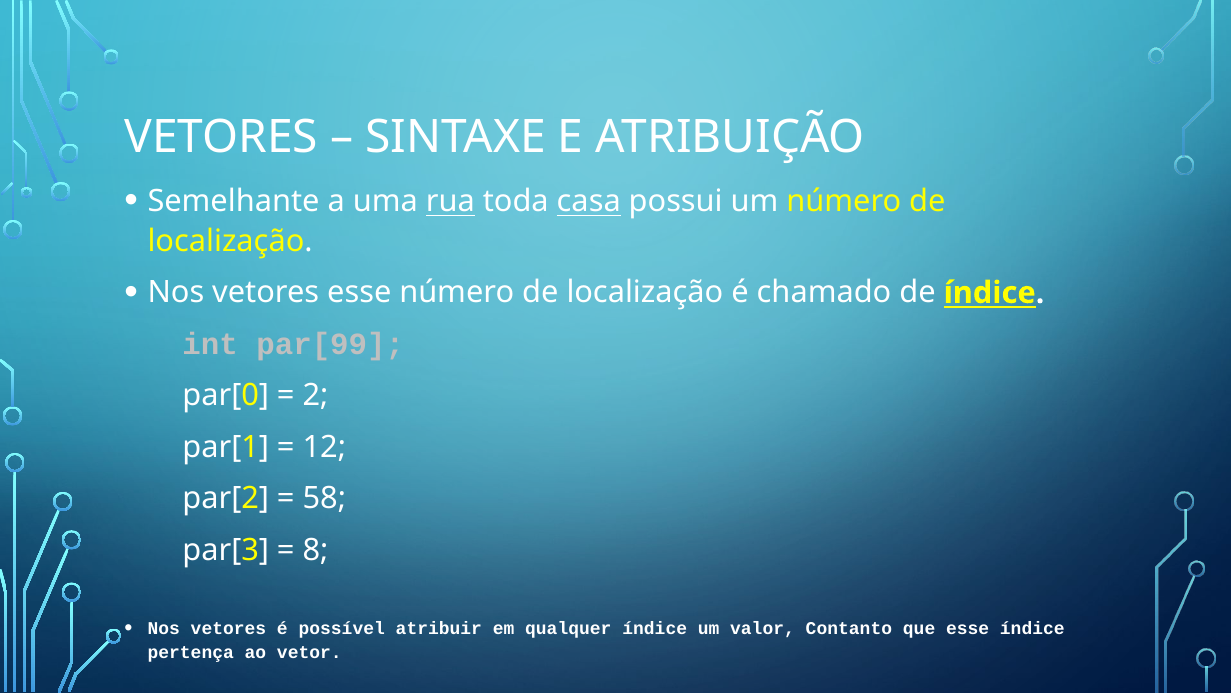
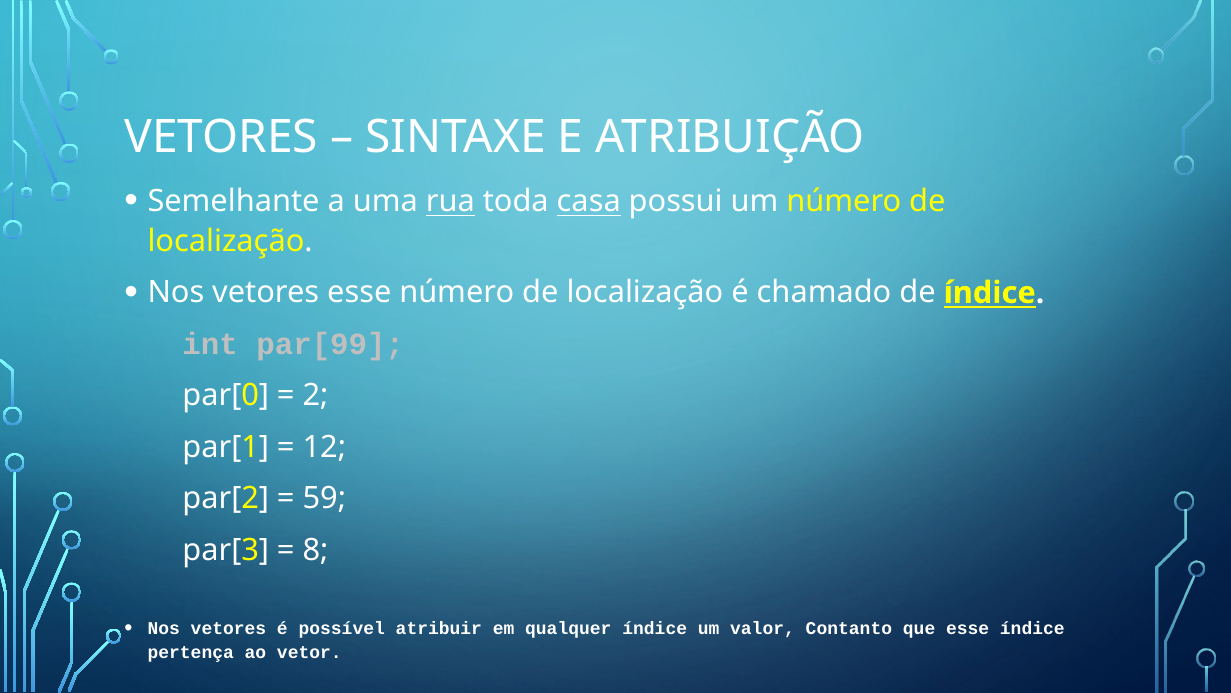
58: 58 -> 59
